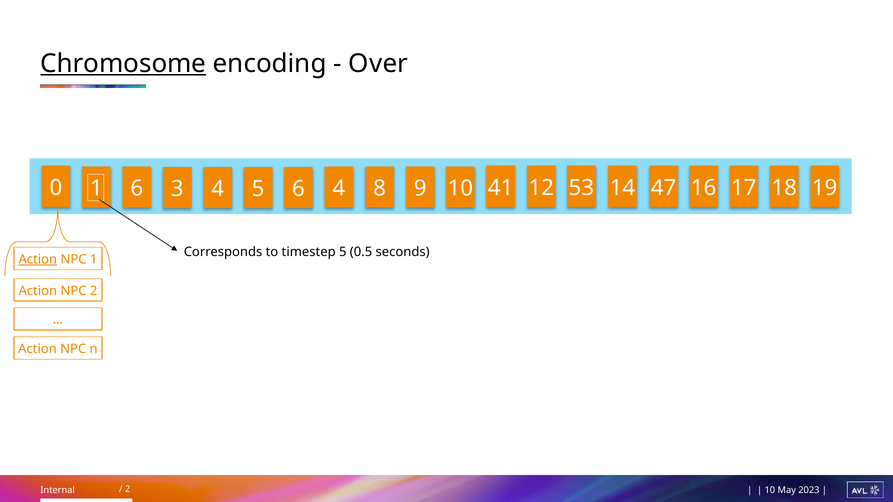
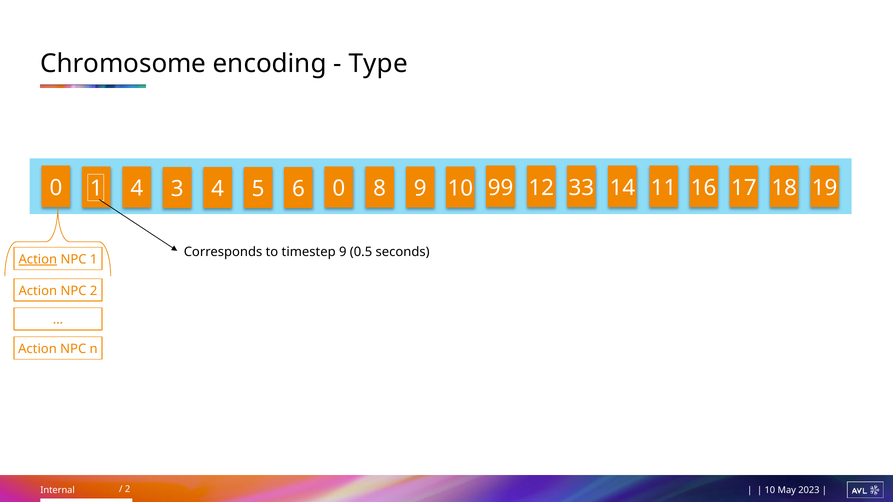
Chromosome underline: present -> none
Over: Over -> Type
1 6: 6 -> 4
6 4: 4 -> 0
41: 41 -> 99
53: 53 -> 33
47: 47 -> 11
timestep 5: 5 -> 9
